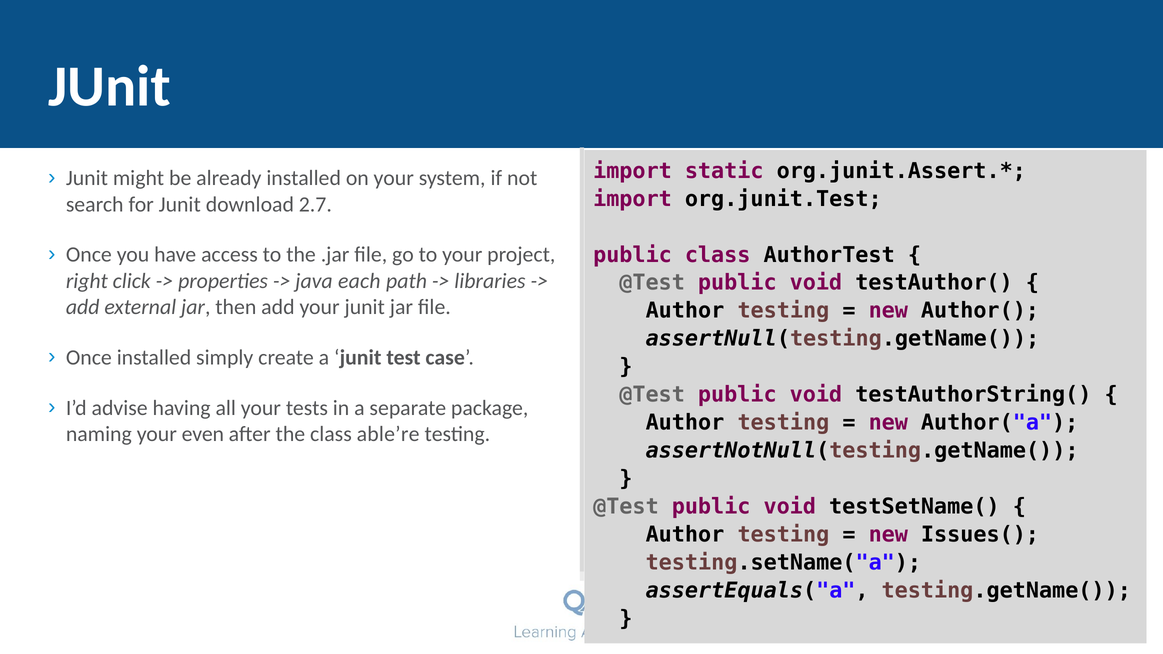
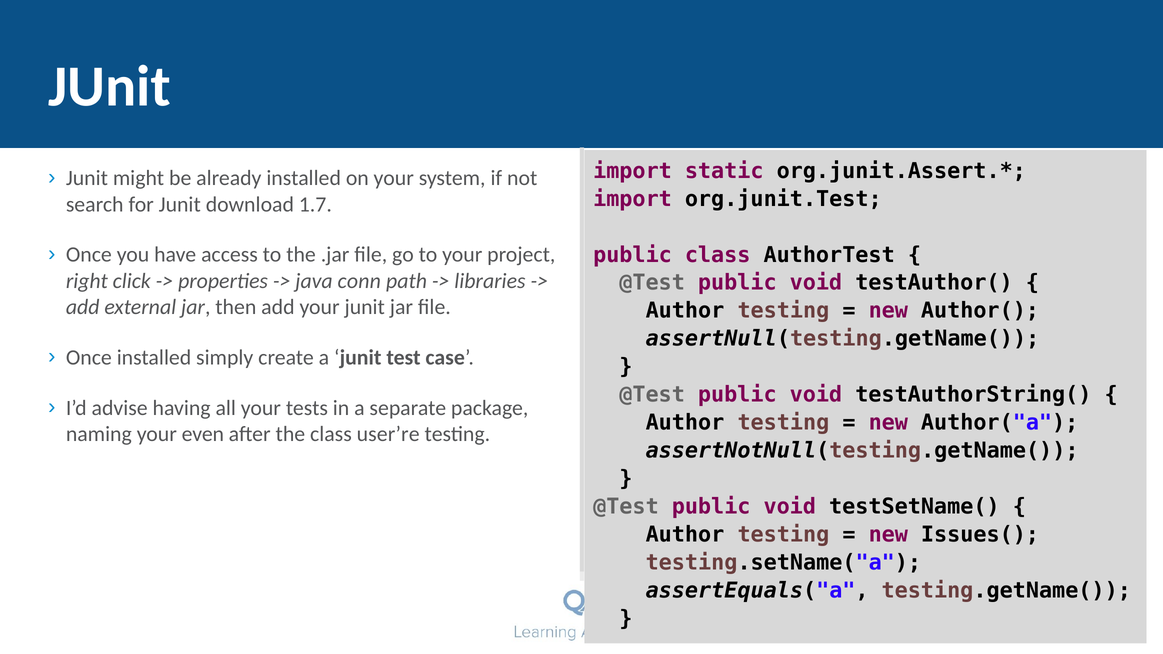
2.7: 2.7 -> 1.7
each: each -> conn
able’re: able’re -> user’re
